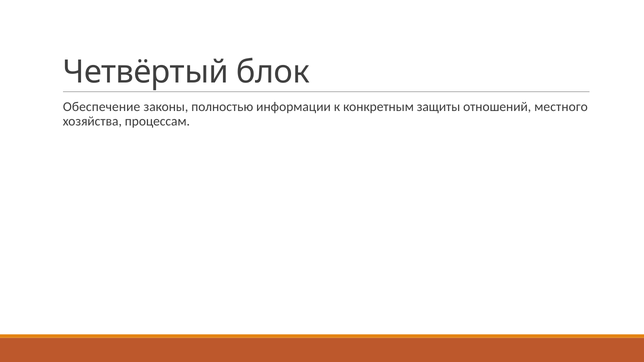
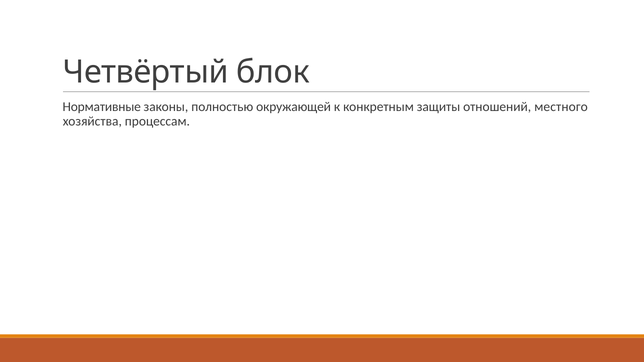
Обеспечение: Обеспечение -> Нормативные
информации: информации -> окружающей
